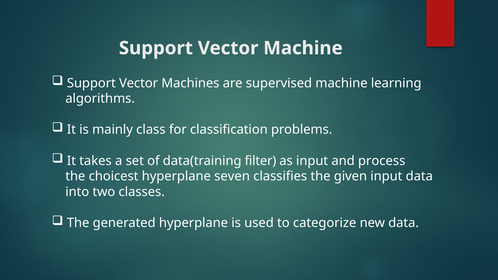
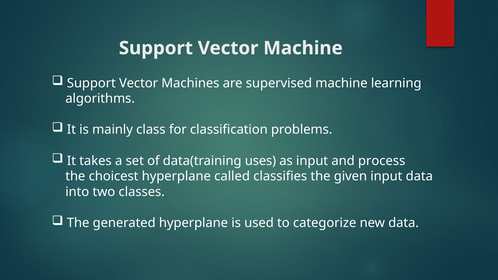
filter: filter -> uses
seven: seven -> called
